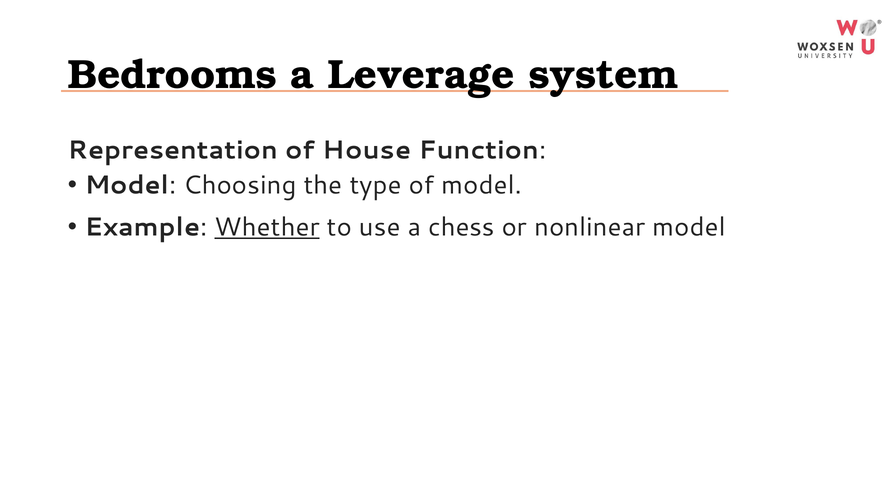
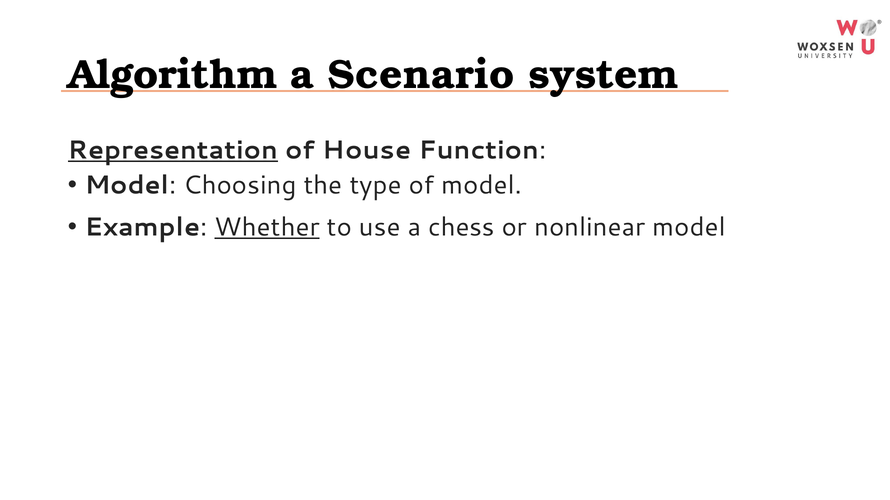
Bedrooms: Bedrooms -> Algorithm
Leverage: Leverage -> Scenario
Representation underline: none -> present
